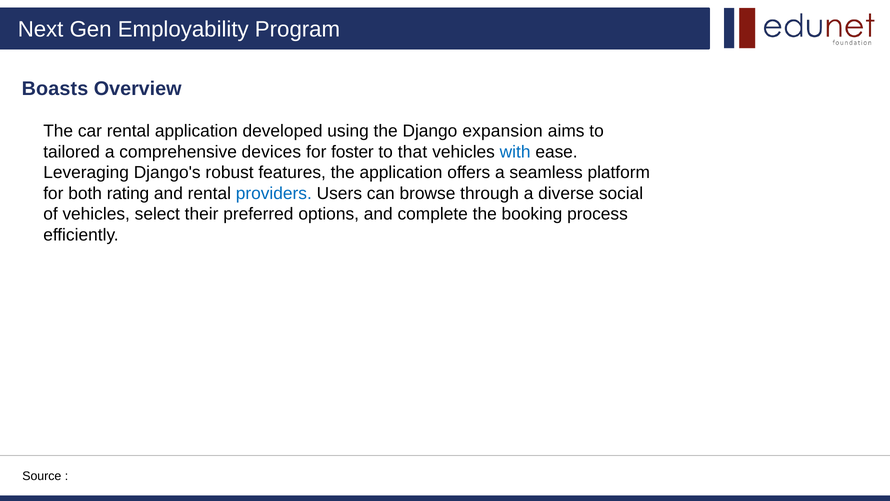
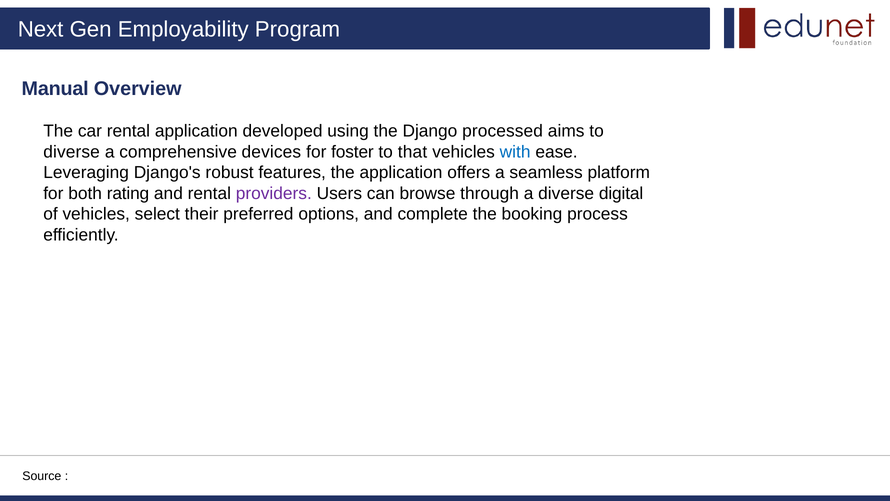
Boasts: Boasts -> Manual
expansion: expansion -> processed
tailored at (72, 152): tailored -> diverse
providers colour: blue -> purple
social: social -> digital
